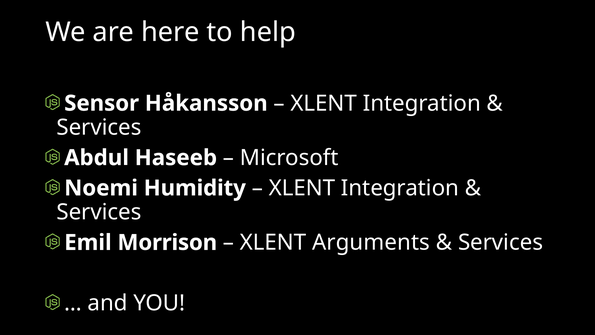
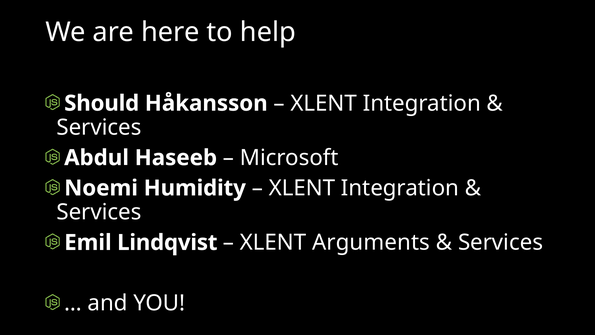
Sensor: Sensor -> Should
Morrison: Morrison -> Lindqvist
